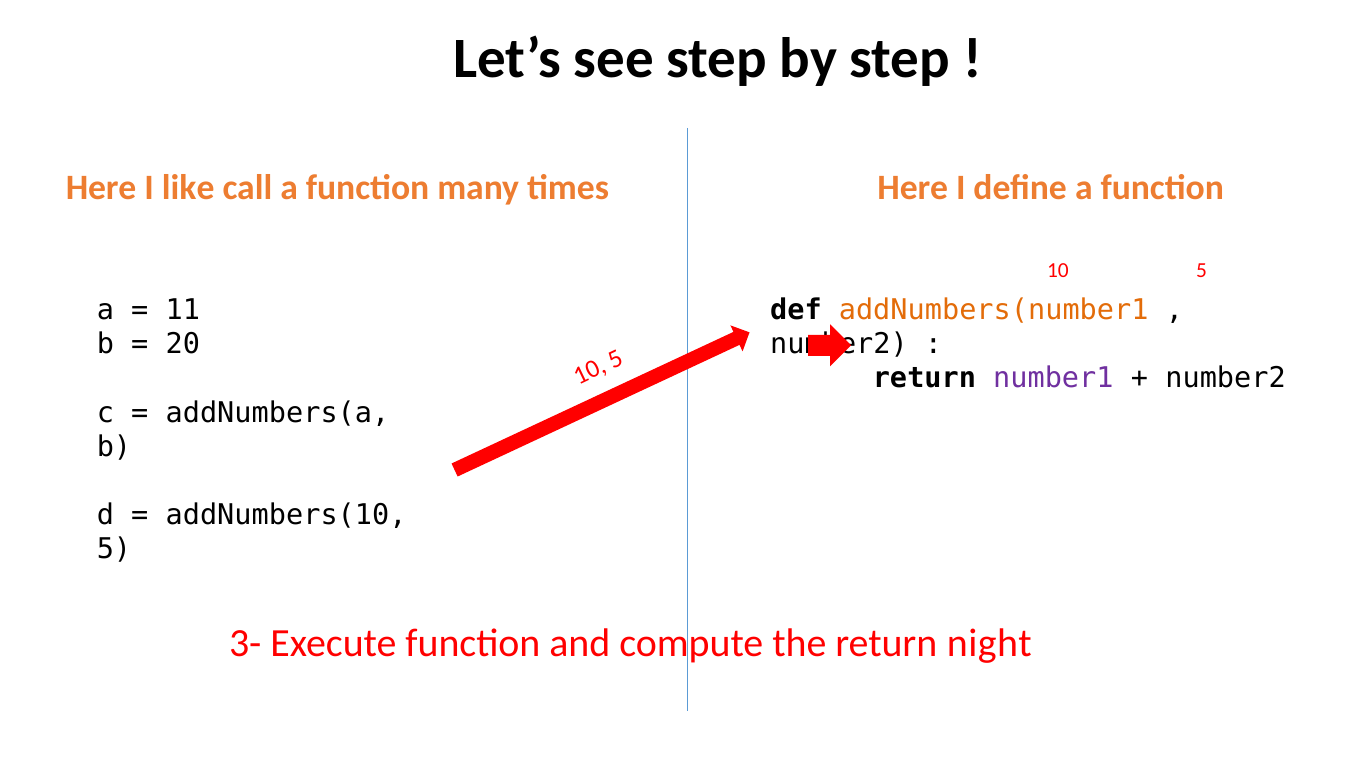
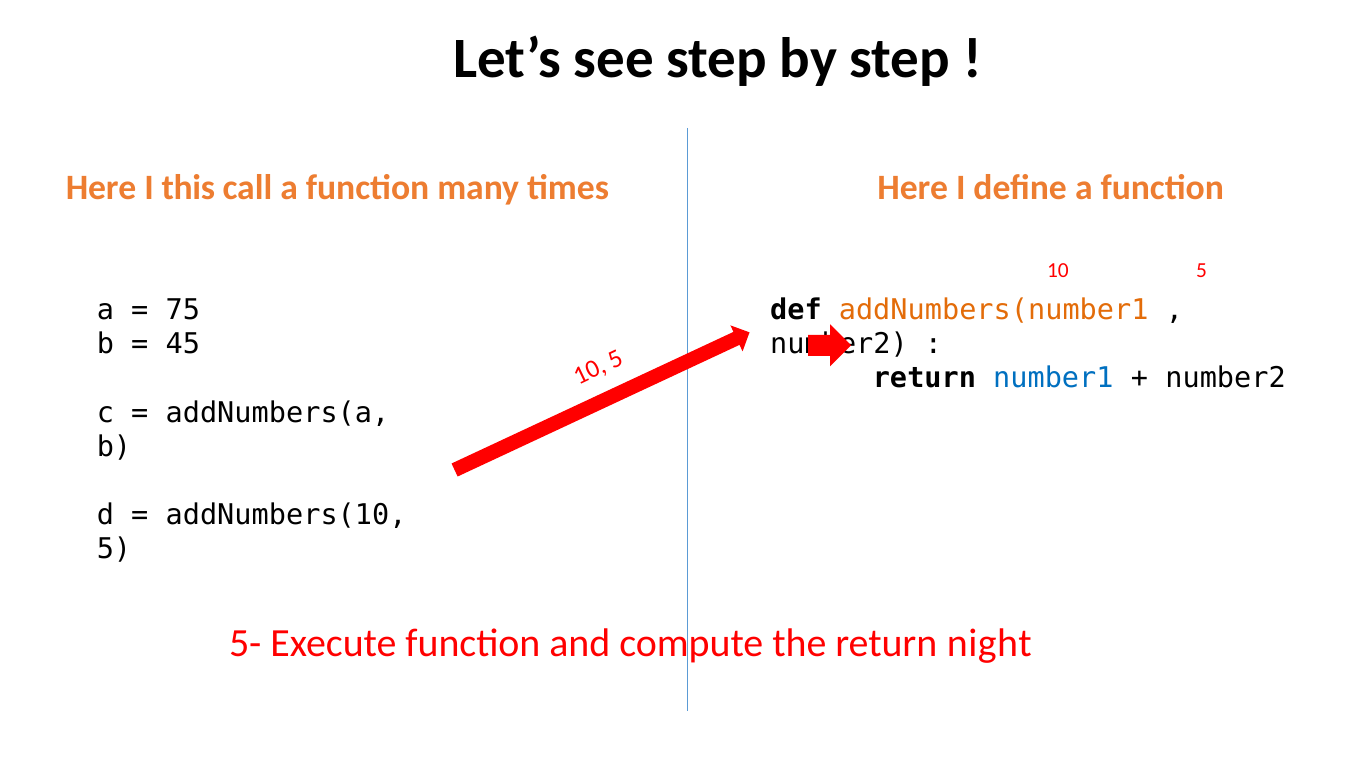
like: like -> this
11: 11 -> 75
20: 20 -> 45
number1 colour: purple -> blue
3-: 3- -> 5-
